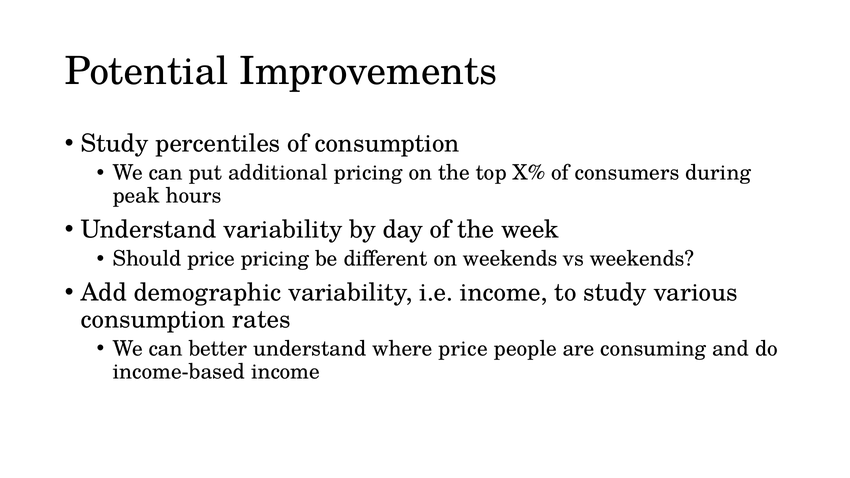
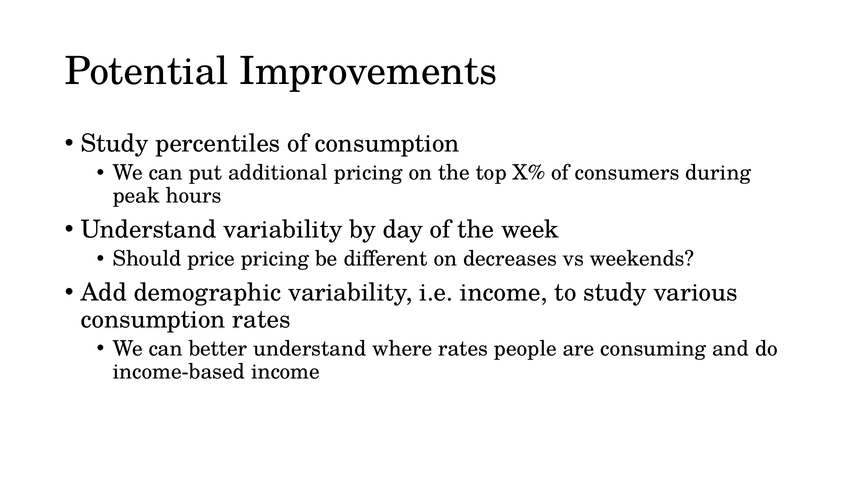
on weekends: weekends -> decreases
where price: price -> rates
